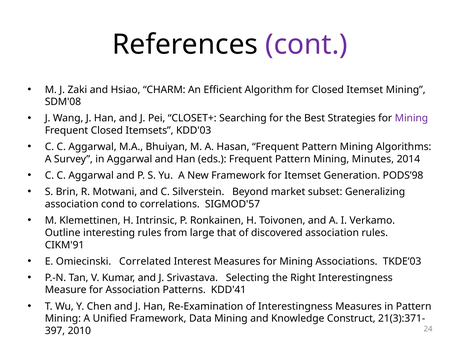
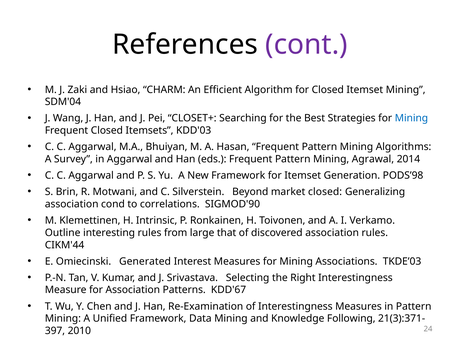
SDM'08: SDM'08 -> SDM'04
Mining at (411, 118) colour: purple -> blue
Minutes: Minutes -> Agrawal
market subset: subset -> closed
SIGMOD'57: SIGMOD'57 -> SIGMOD'90
CIKM'91: CIKM'91 -> CIKM'44
Correlated: Correlated -> Generated
KDD'41: KDD'41 -> KDD'67
Construct: Construct -> Following
